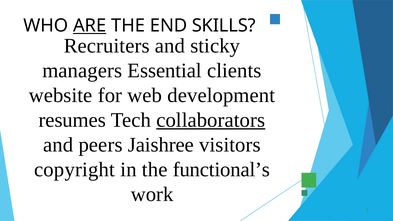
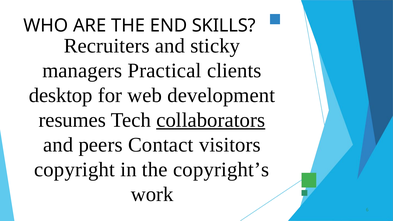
ARE underline: present -> none
Essential: Essential -> Practical
website: website -> desktop
Jaishree: Jaishree -> Contact
functional’s: functional’s -> copyright’s
